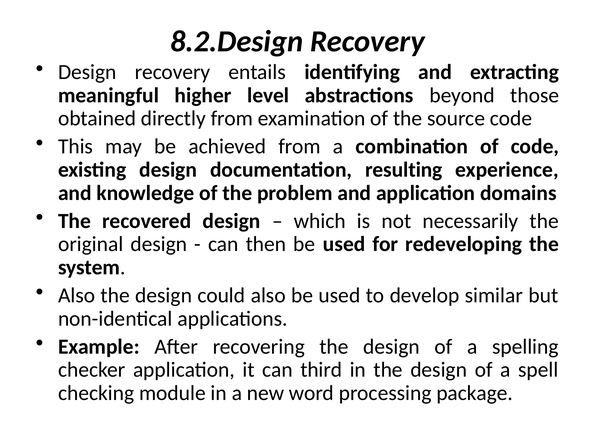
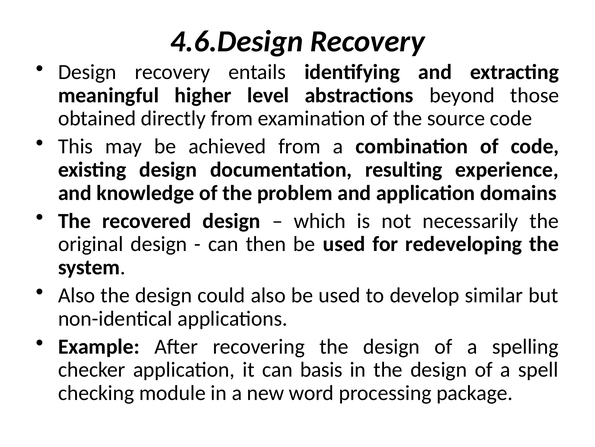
8.2.Design: 8.2.Design -> 4.6.Design
third: third -> basis
